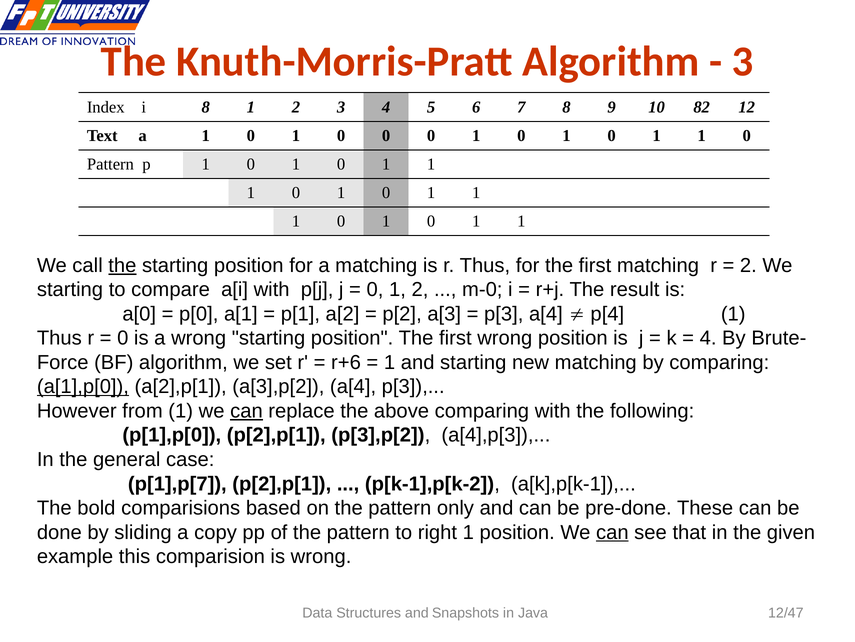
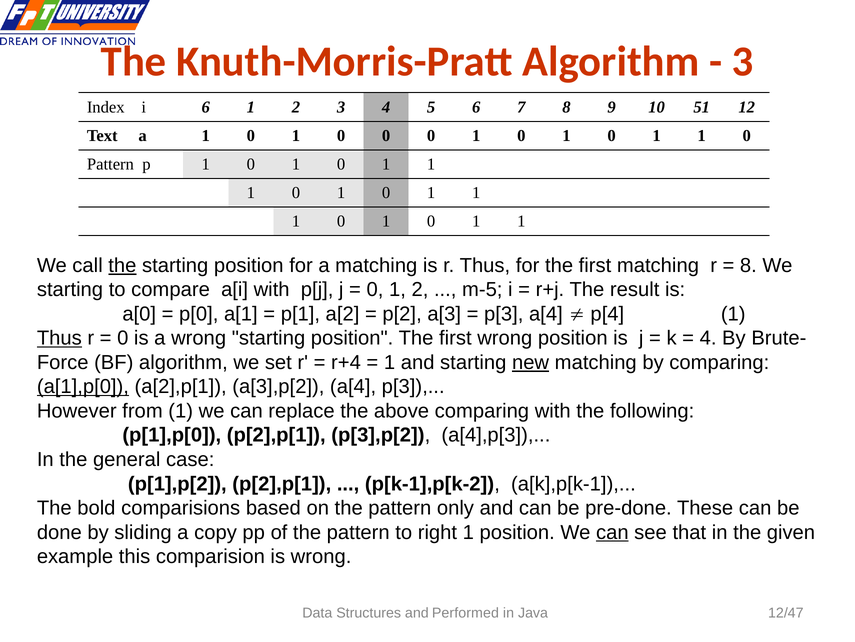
i 8: 8 -> 6
82: 82 -> 51
2 at (748, 265): 2 -> 8
m-0: m-0 -> m-5
Thus at (59, 338) underline: none -> present
r+6: r+6 -> r+4
new underline: none -> present
can at (246, 411) underline: present -> none
p[1],p[7: p[1],p[7 -> p[1],p[2
Snapshots: Snapshots -> Performed
